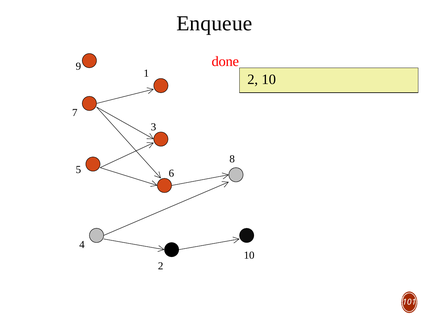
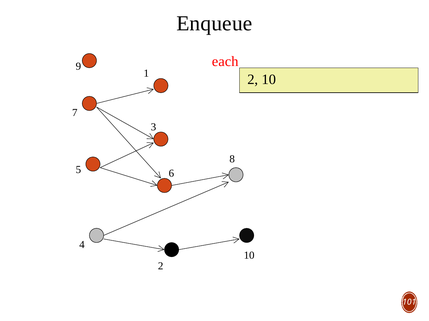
done: done -> each
